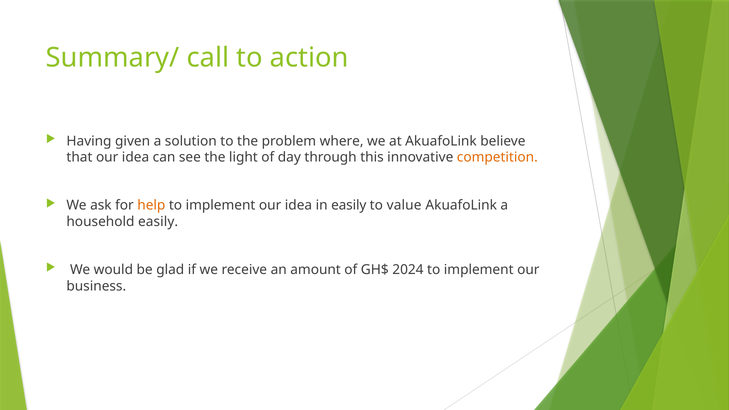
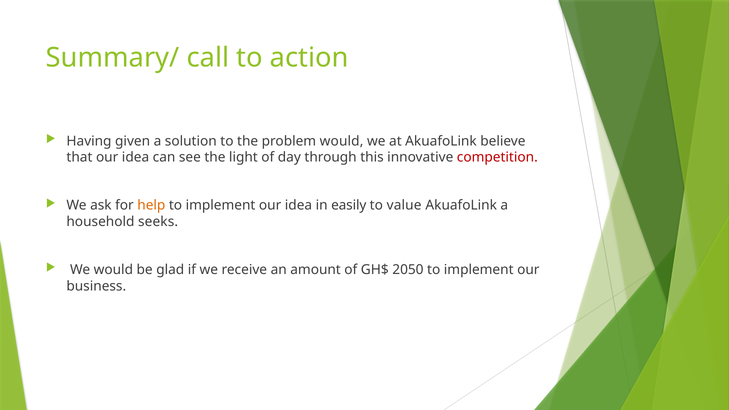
problem where: where -> would
competition colour: orange -> red
household easily: easily -> seeks
2024: 2024 -> 2050
